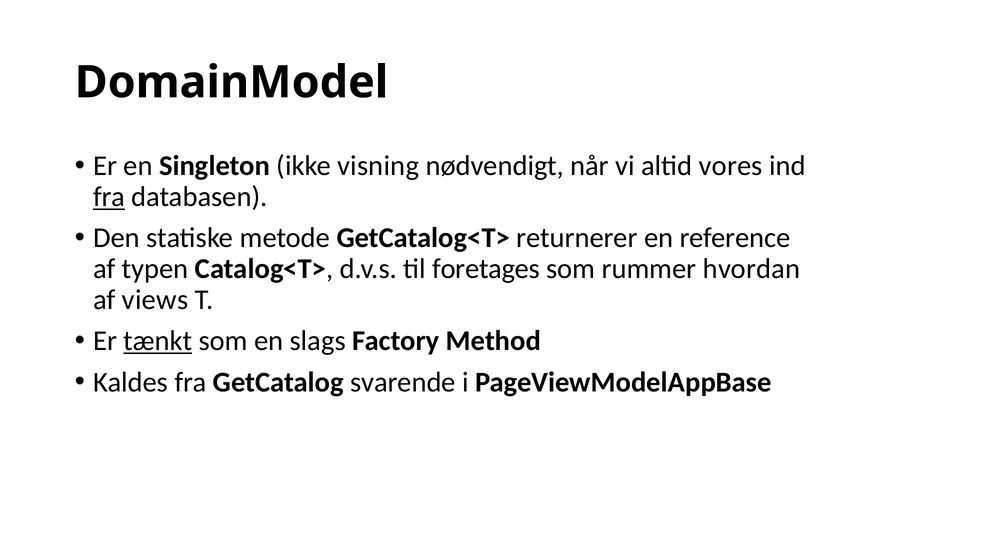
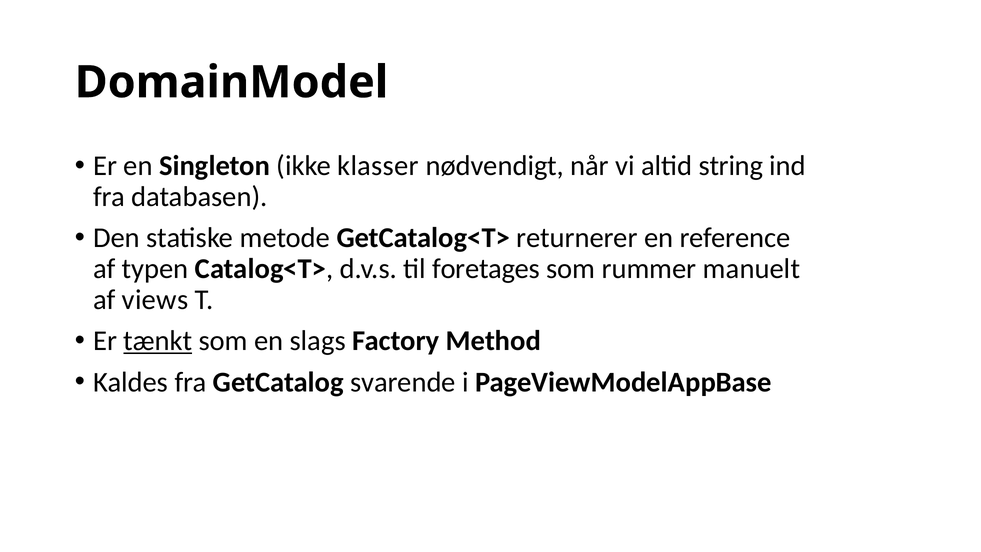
visning: visning -> klasser
vores: vores -> string
fra at (109, 197) underline: present -> none
hvordan: hvordan -> manuelt
